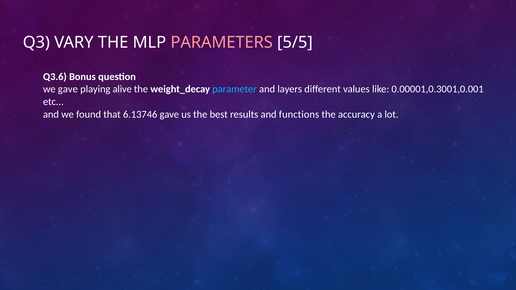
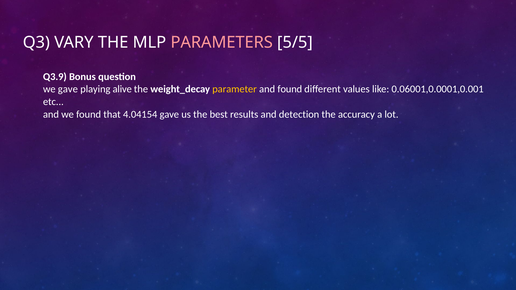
Q3.6: Q3.6 -> Q3.9
parameter colour: light blue -> yellow
and layers: layers -> found
0.00001,0.3001,0.001: 0.00001,0.3001,0.001 -> 0.06001,0.0001,0.001
6.13746: 6.13746 -> 4.04154
functions: functions -> detection
